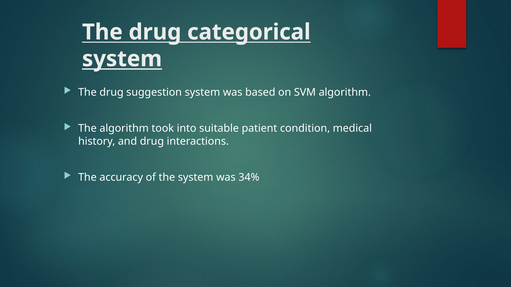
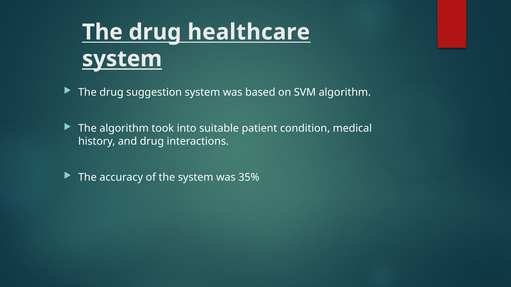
categorical: categorical -> healthcare
34%: 34% -> 35%
